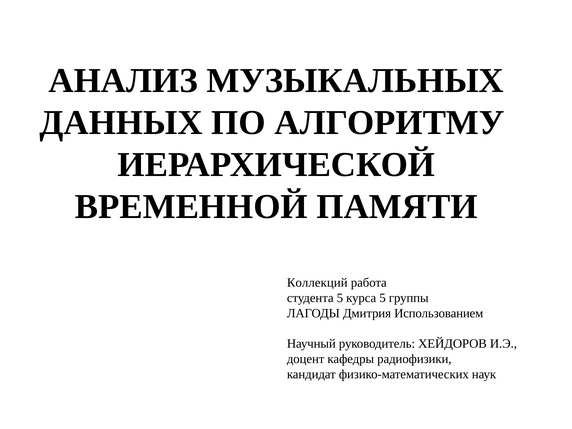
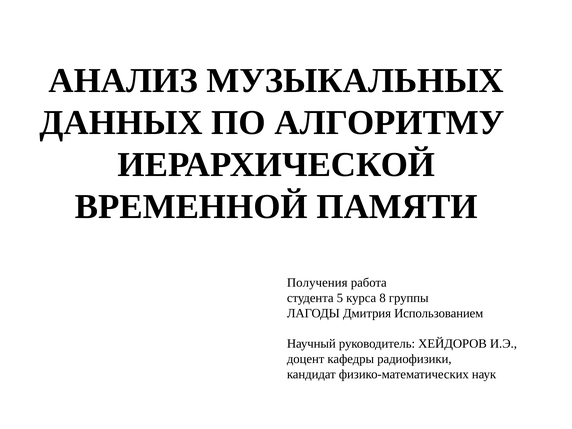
Коллекций: Коллекций -> Получения
курса 5: 5 -> 8
